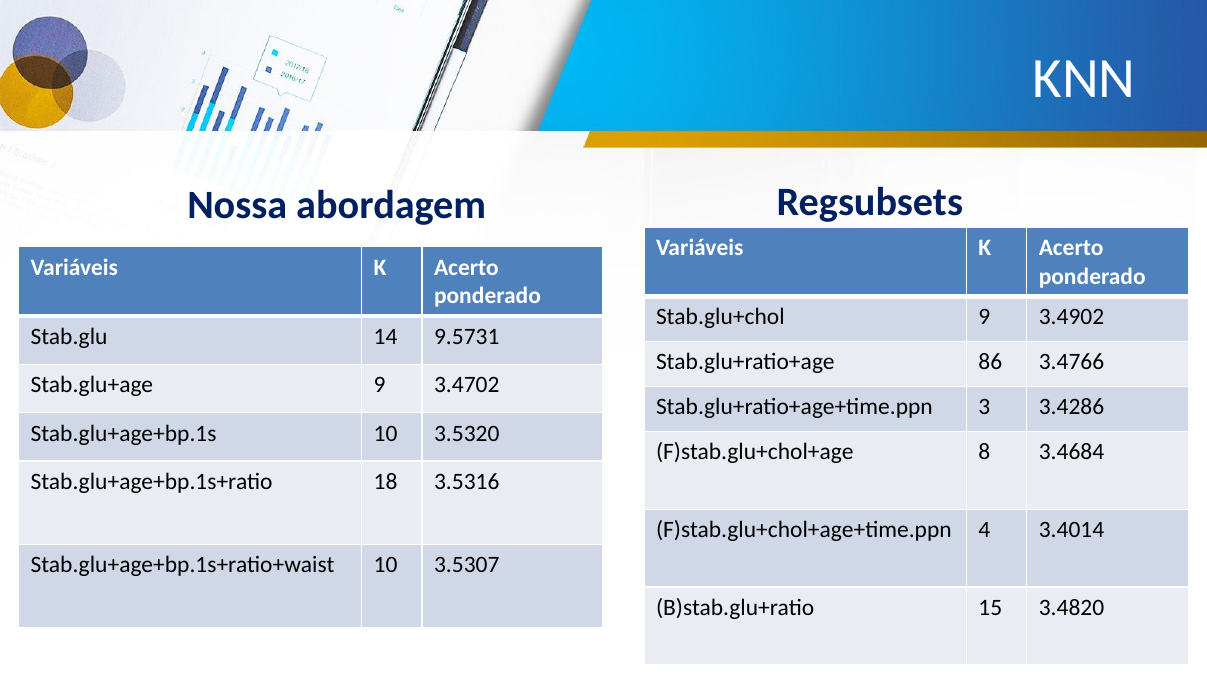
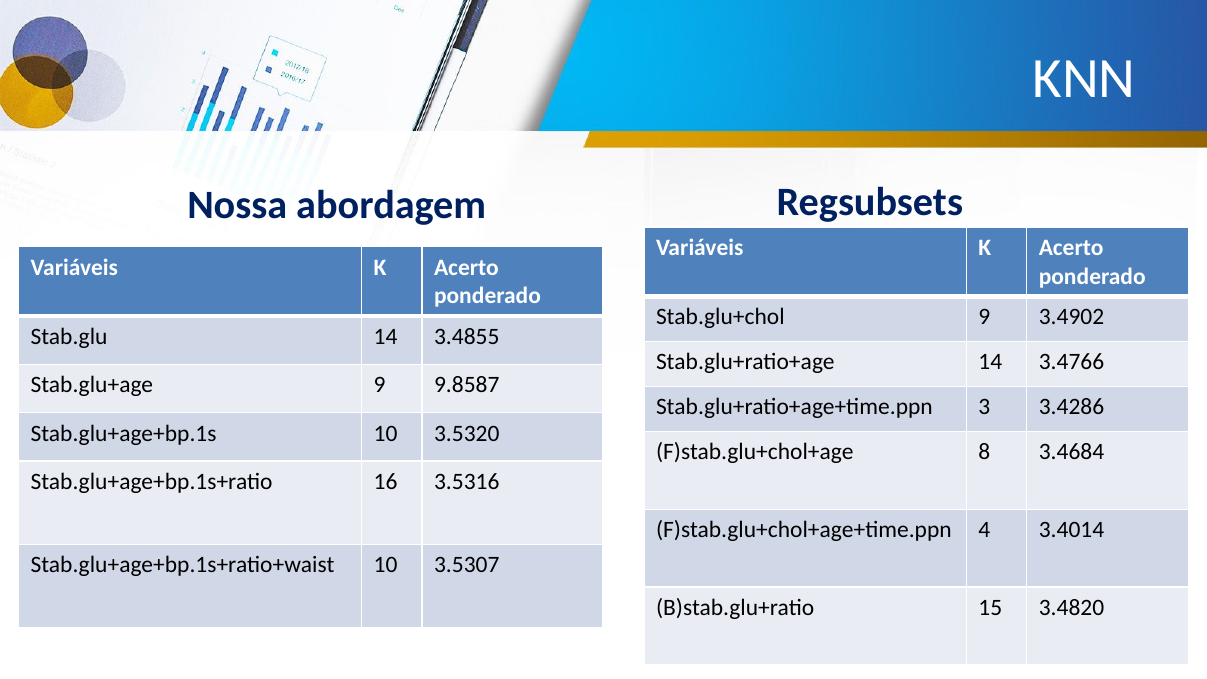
9.5731: 9.5731 -> 3.4855
Stab.glu+ratio+age 86: 86 -> 14
3.4702: 3.4702 -> 9.8587
18: 18 -> 16
